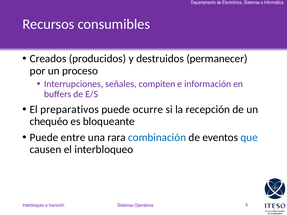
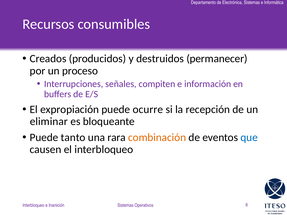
preparativos: preparativos -> expropiación
chequéo: chequéo -> eliminar
entre: entre -> tanto
combinación colour: blue -> orange
